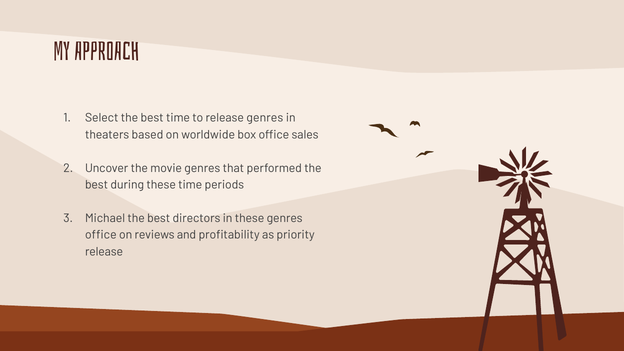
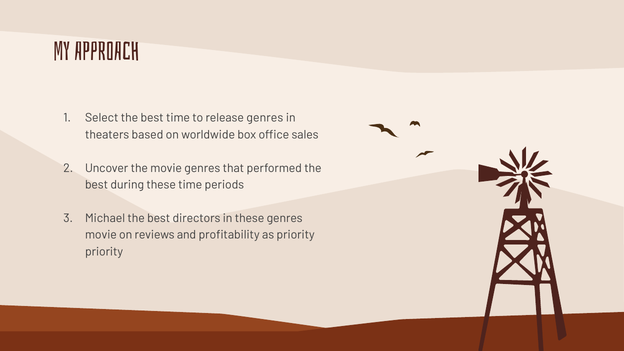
office at (101, 235): office -> movie
release at (104, 252): release -> priority
